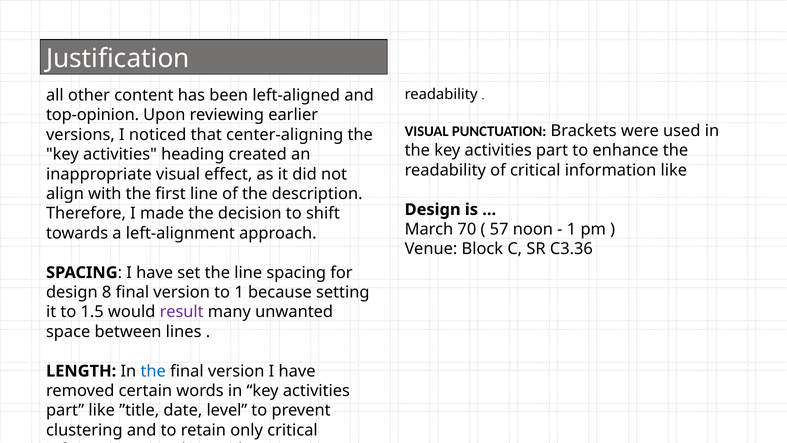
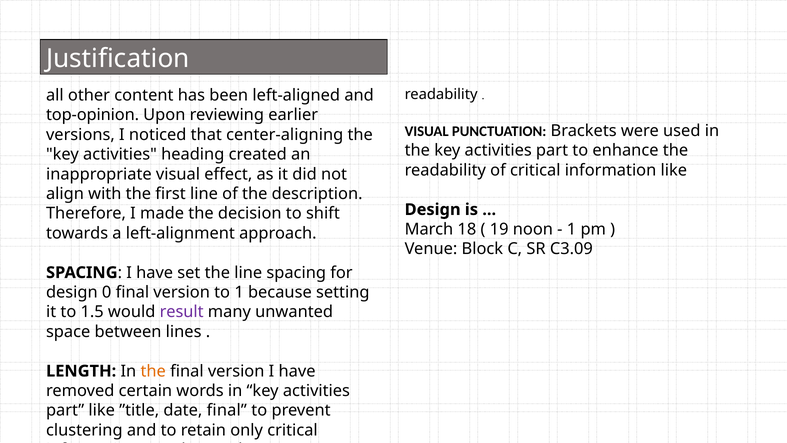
70: 70 -> 18
57: 57 -> 19
C3.36: C3.36 -> C3.09
8: 8 -> 0
the at (153, 371) colour: blue -> orange
date level: level -> final
